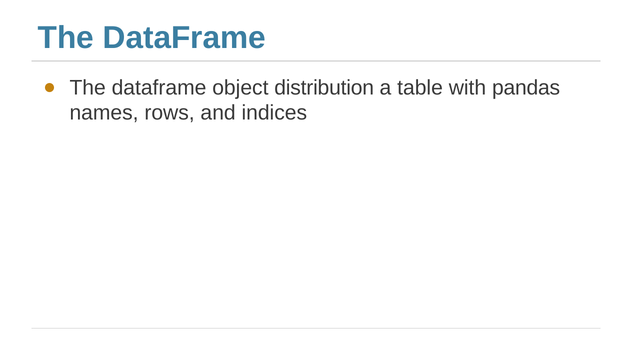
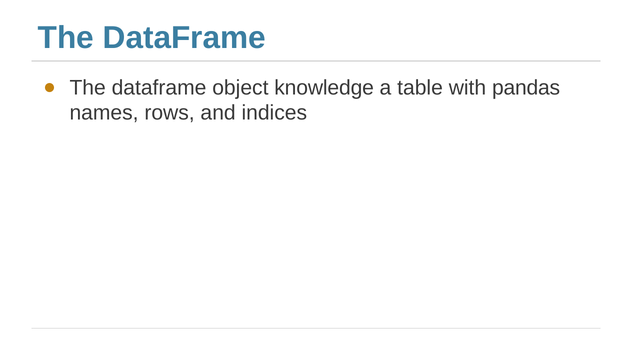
distribution: distribution -> knowledge
